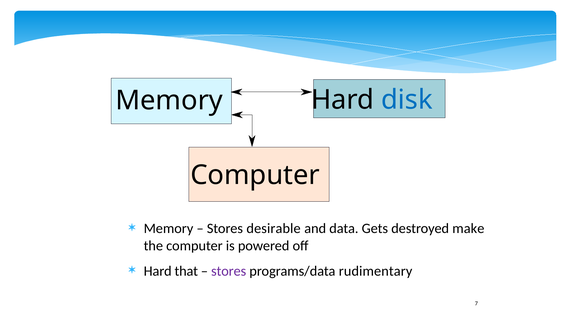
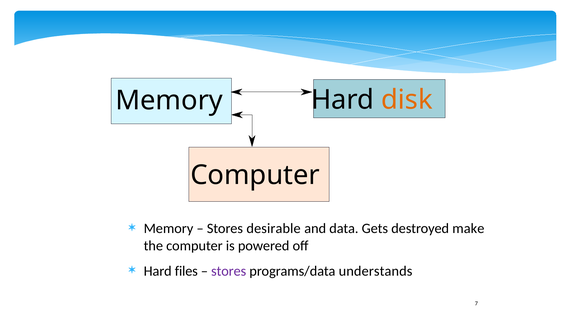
disk colour: blue -> orange
that: that -> files
rudimentary: rudimentary -> understands
